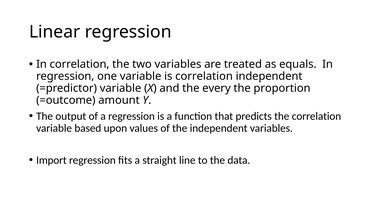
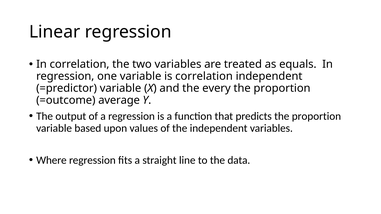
amount: amount -> average
predicts the correlation: correlation -> proportion
Import: Import -> Where
